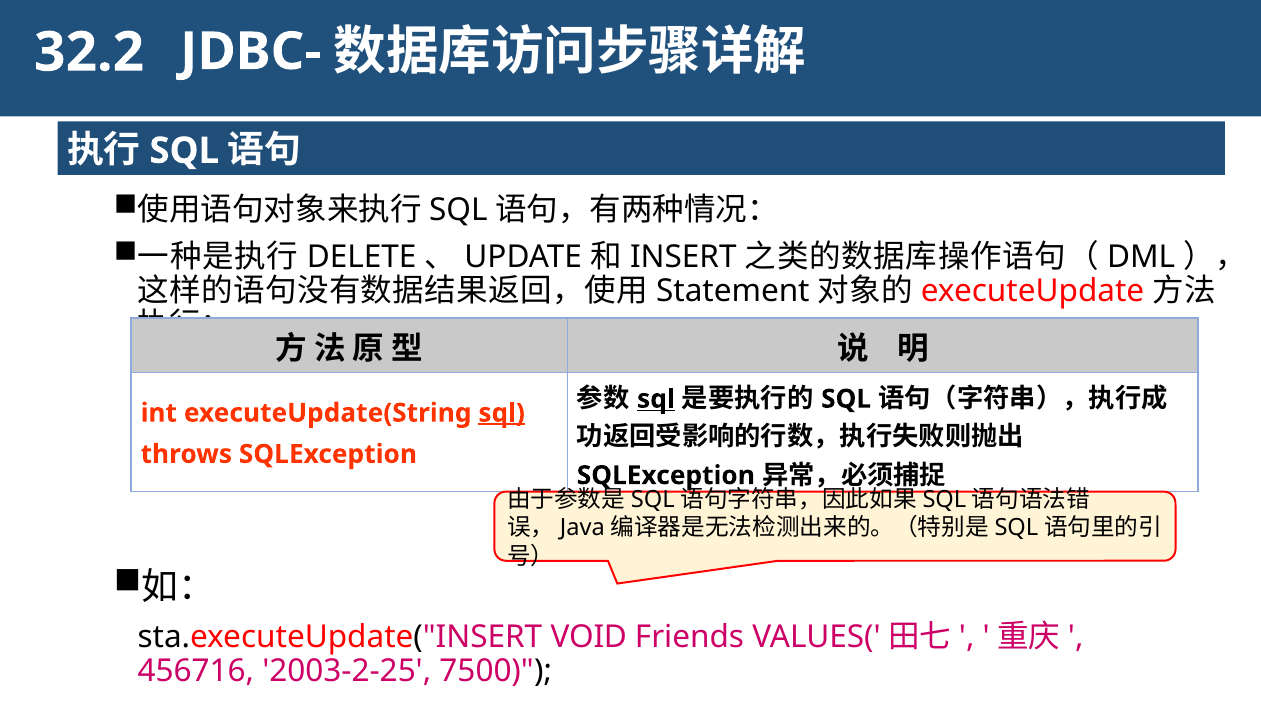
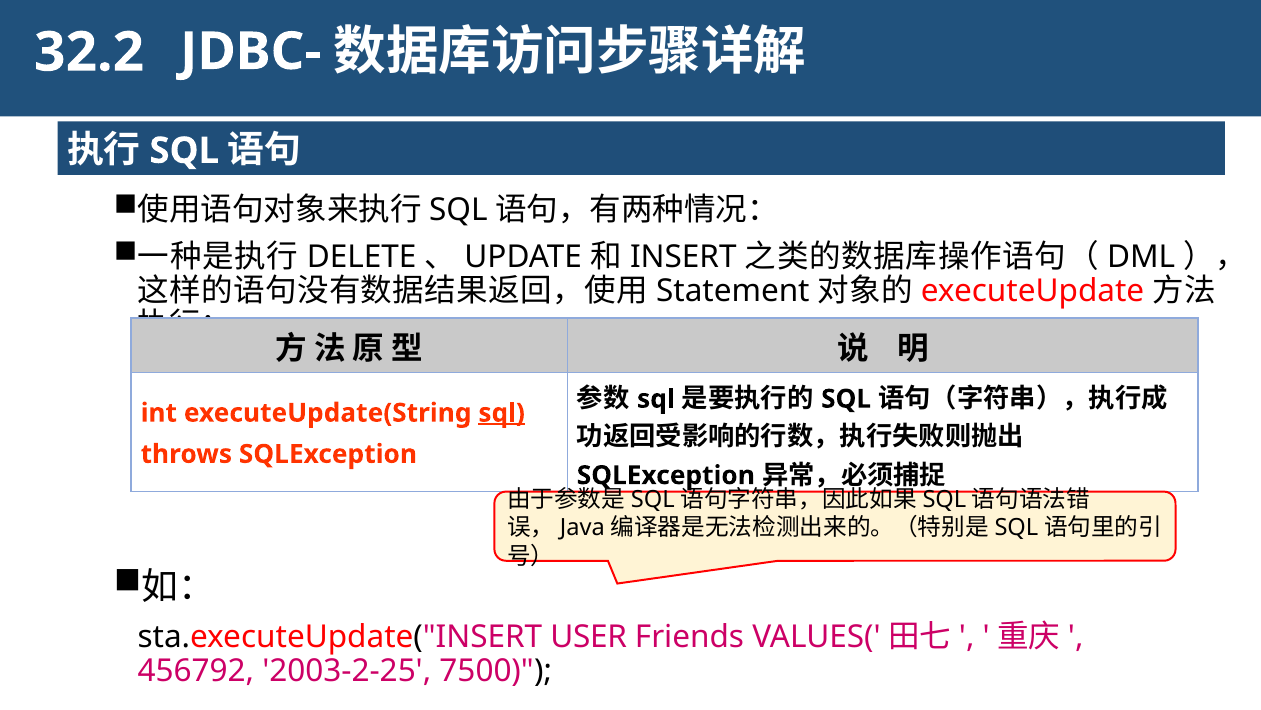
sql at (656, 399) underline: present -> none
VOID: VOID -> USER
456716: 456716 -> 456792
